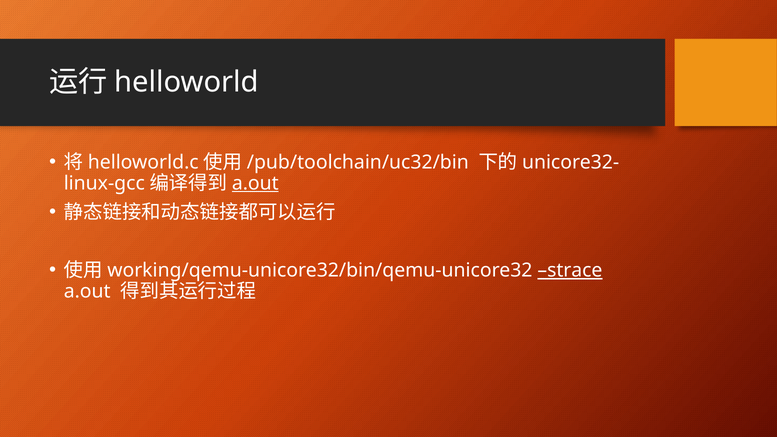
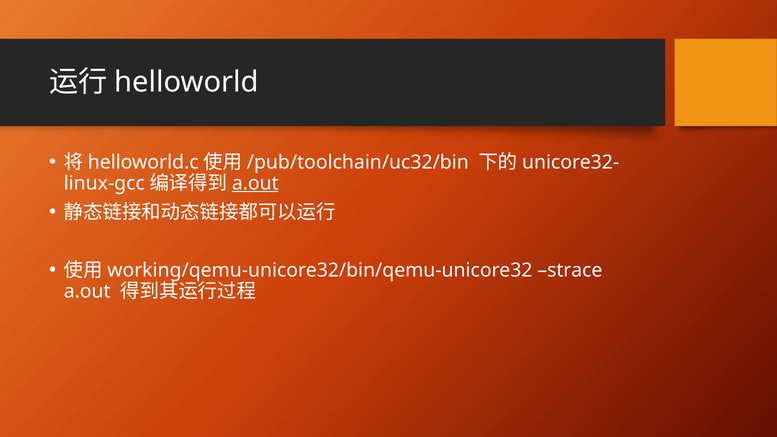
strace underline: present -> none
